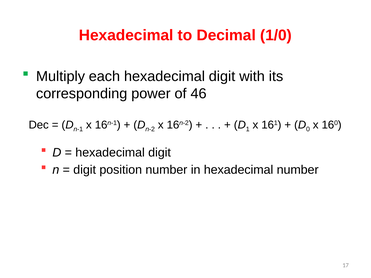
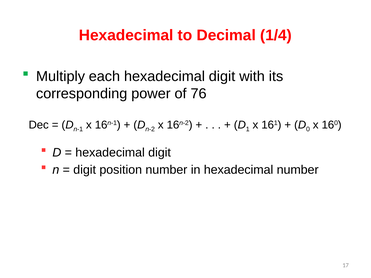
1/0: 1/0 -> 1/4
46: 46 -> 76
